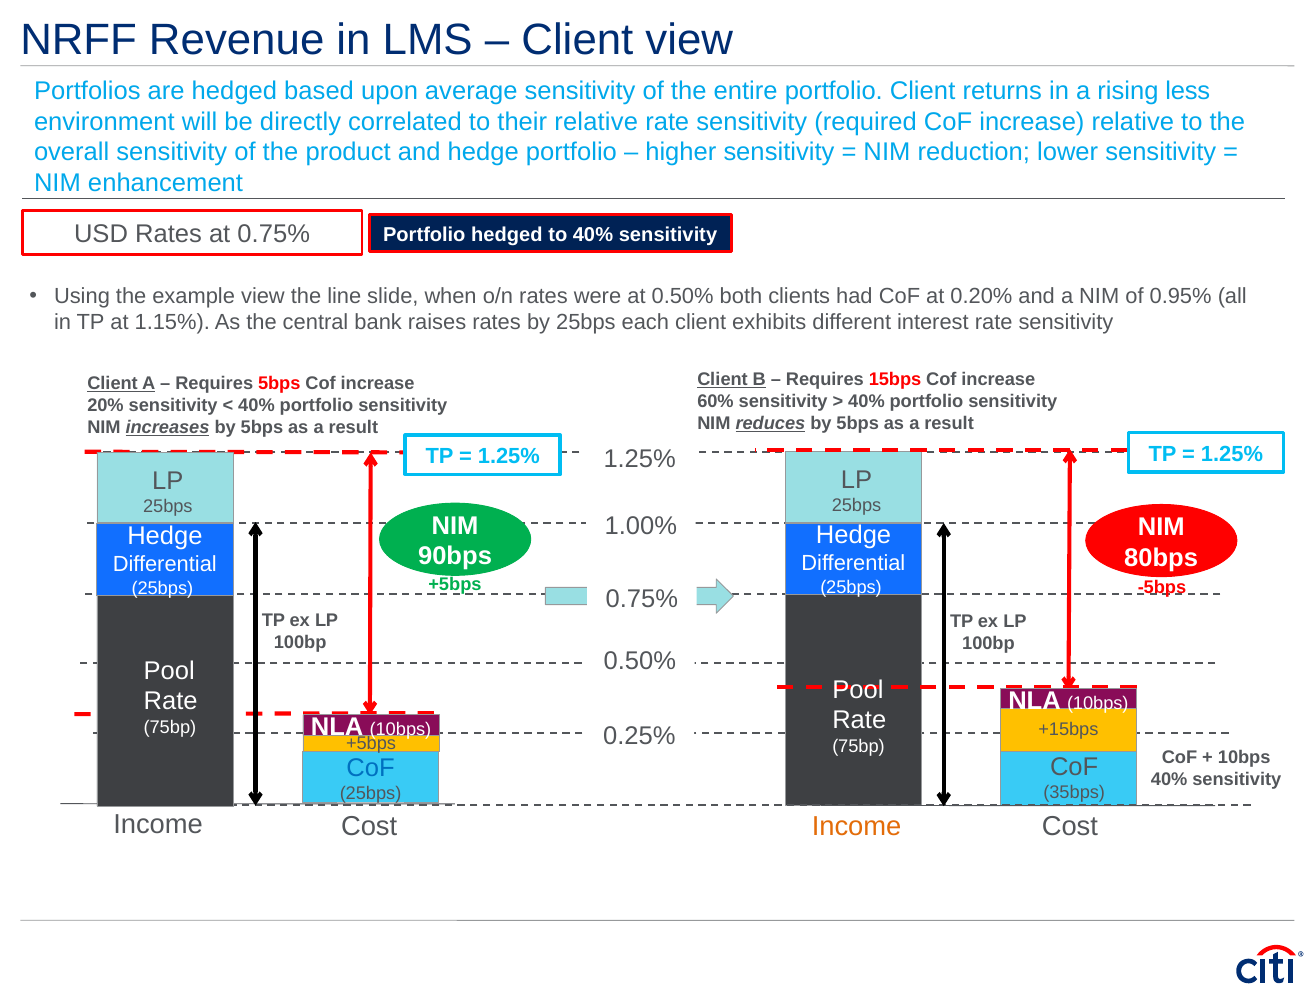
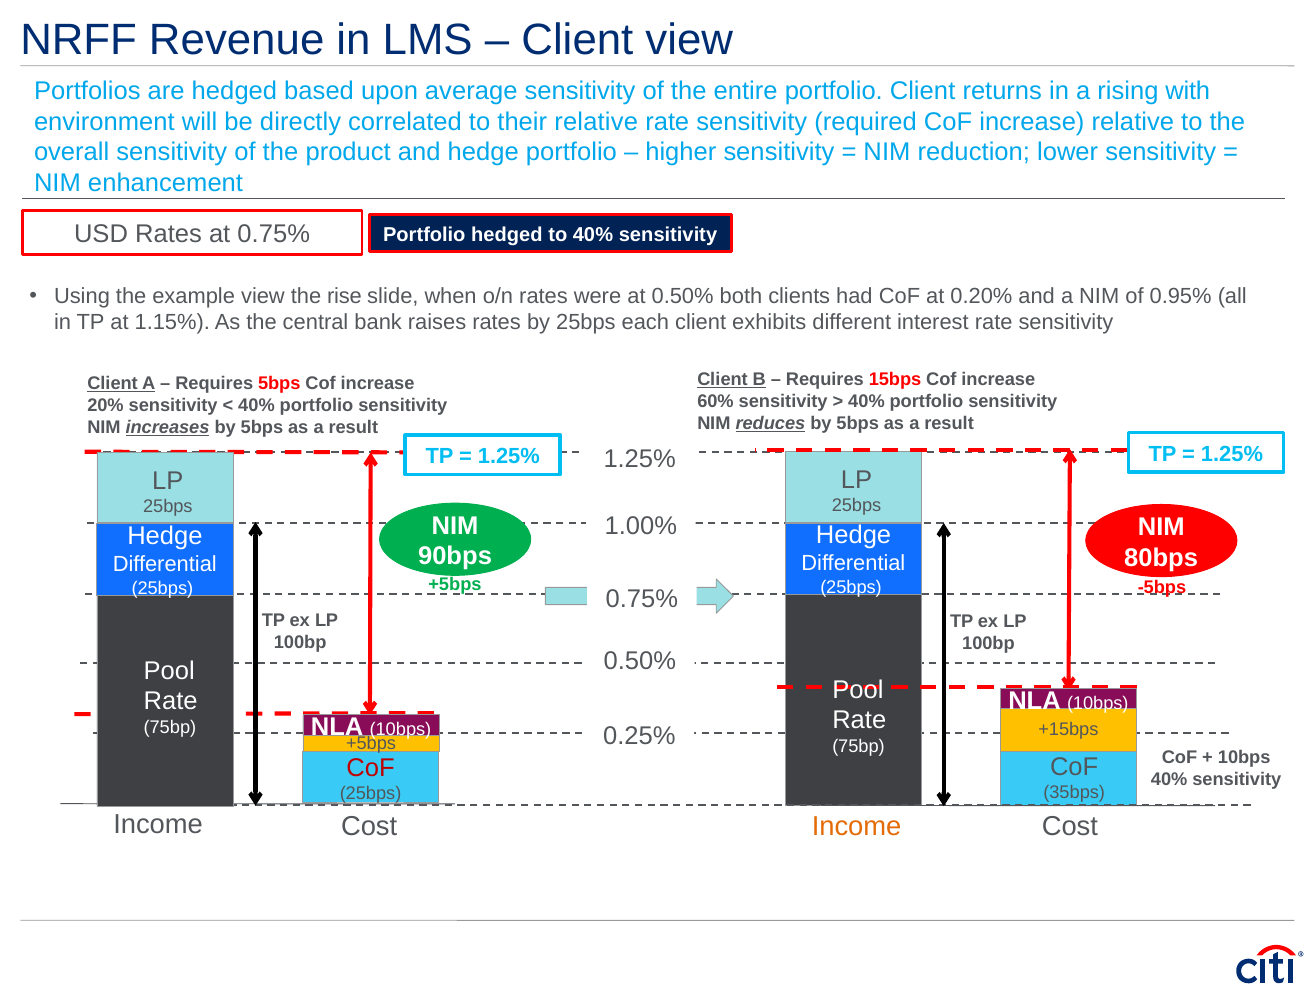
less: less -> with
line: line -> rise
CoF at (371, 767) colour: blue -> red
